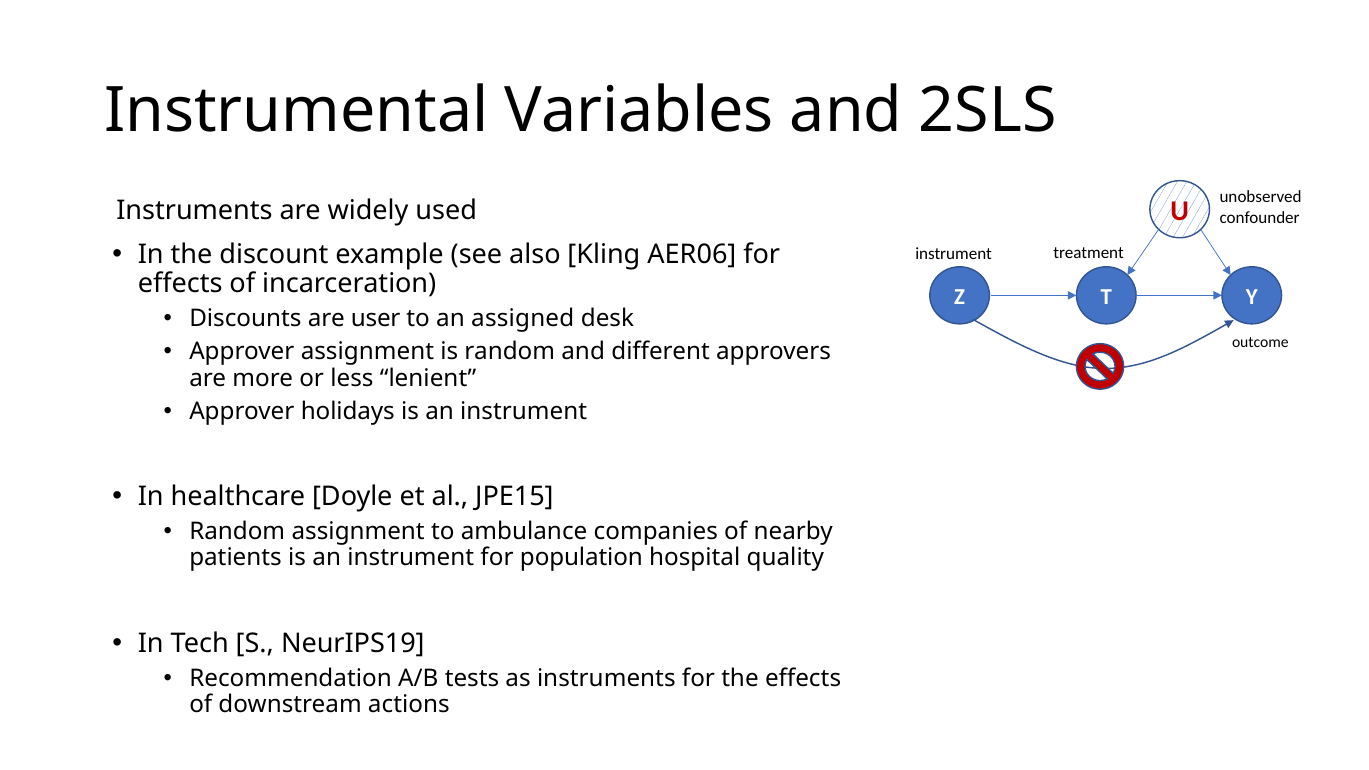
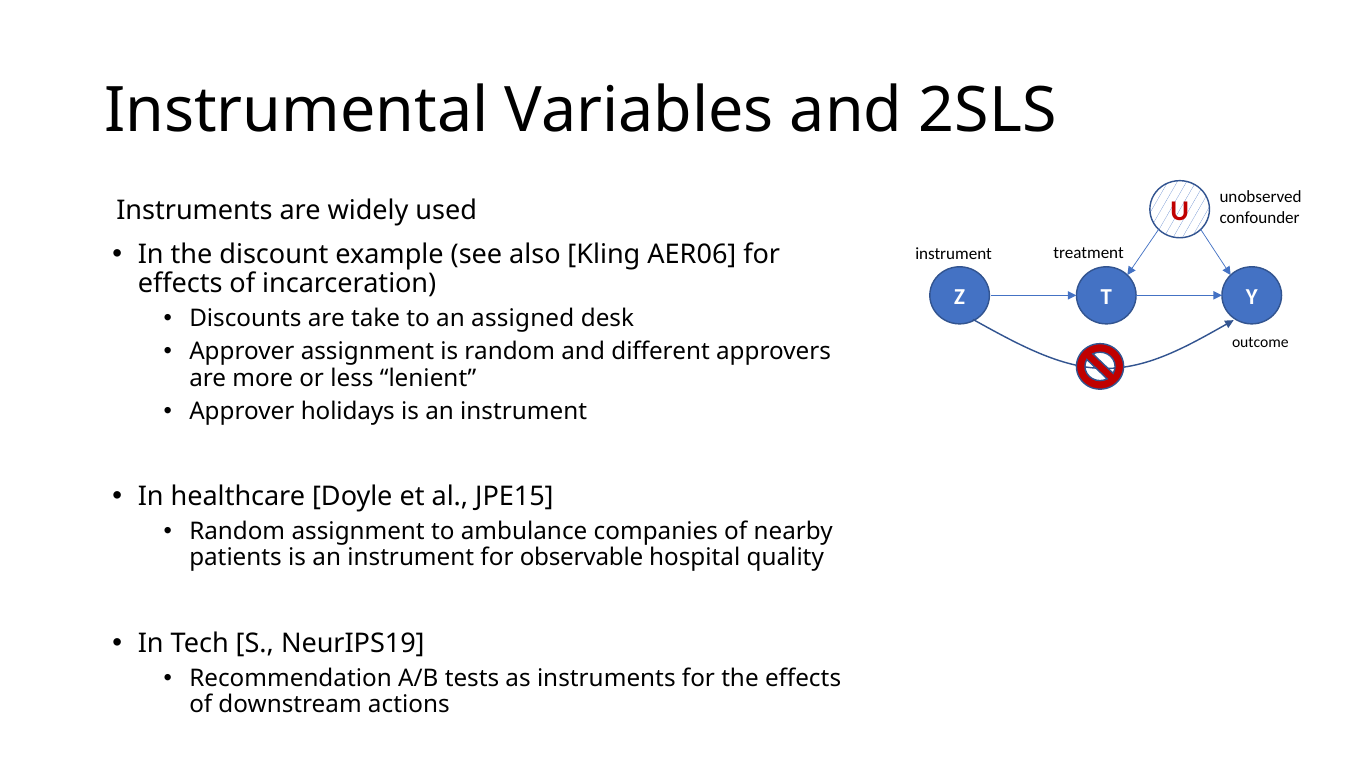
user: user -> take
population: population -> observable
